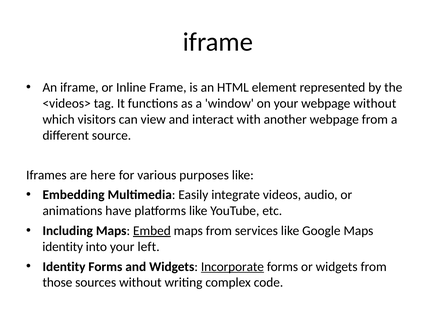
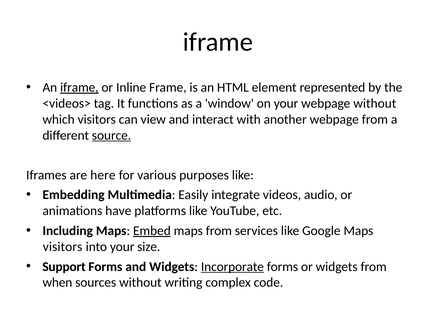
iframe at (79, 87) underline: none -> present
source underline: none -> present
identity at (63, 247): identity -> visitors
left: left -> size
Identity at (64, 267): Identity -> Support
those: those -> when
